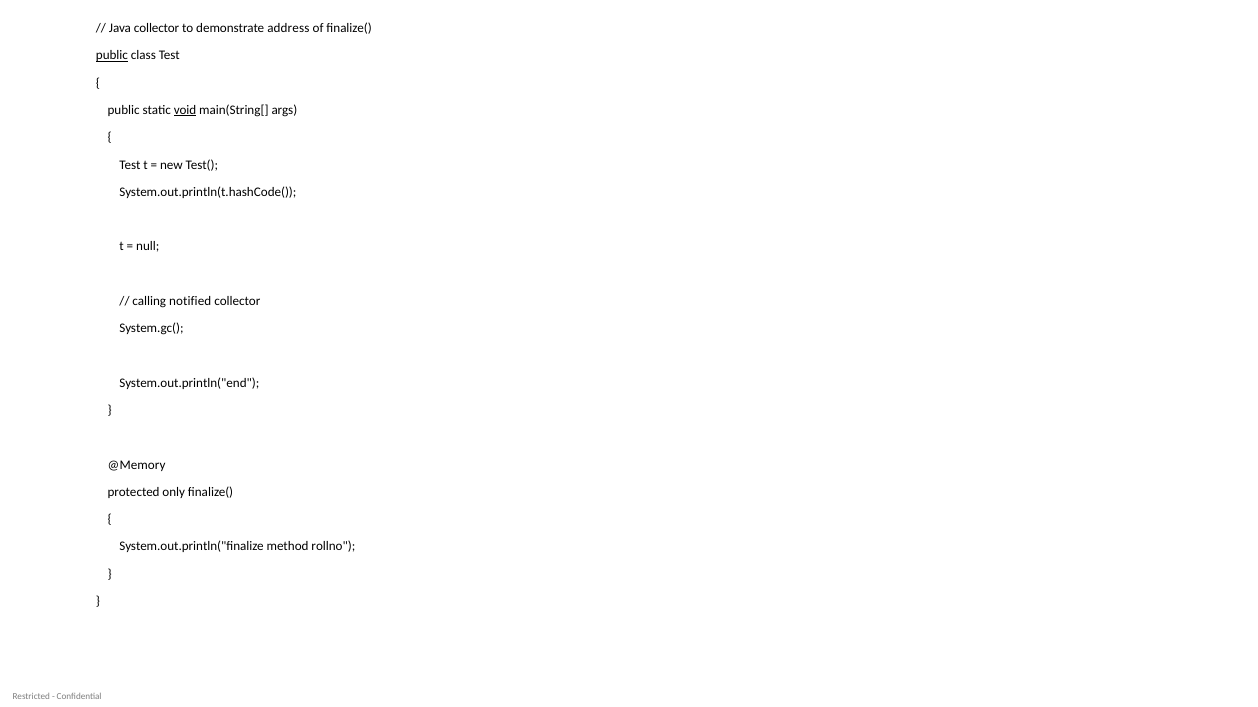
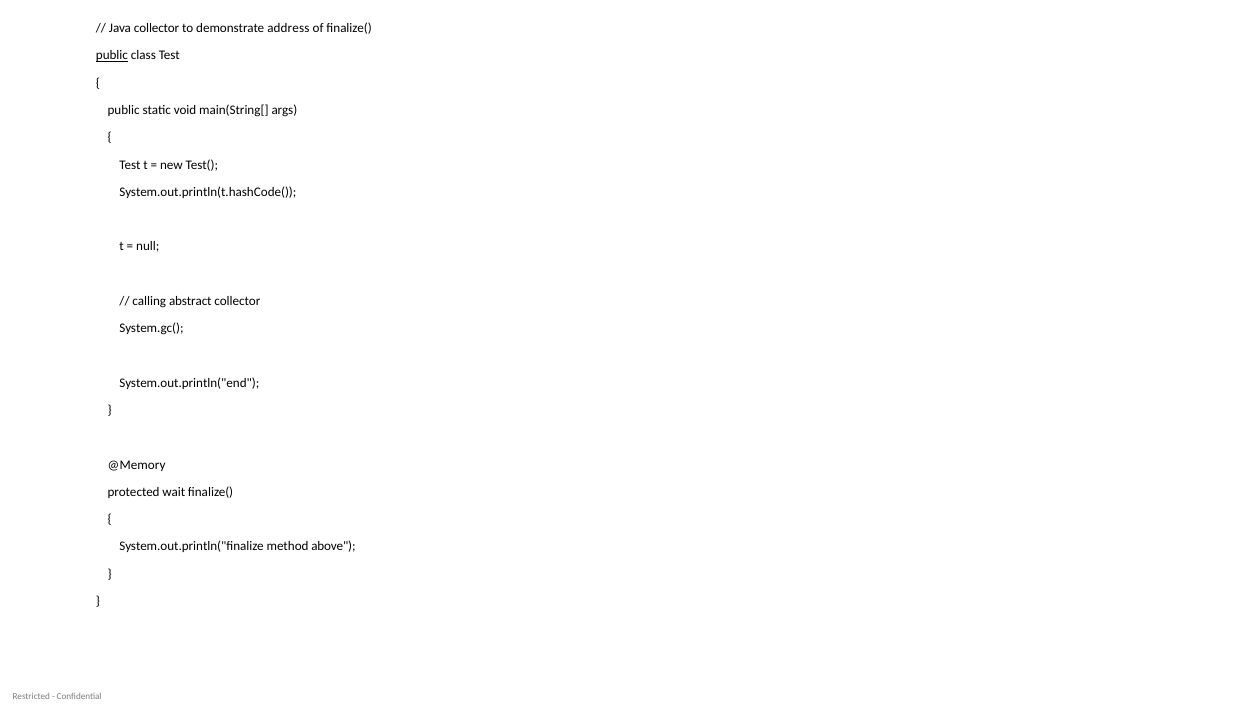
void underline: present -> none
notified: notified -> abstract
only: only -> wait
rollno: rollno -> above
